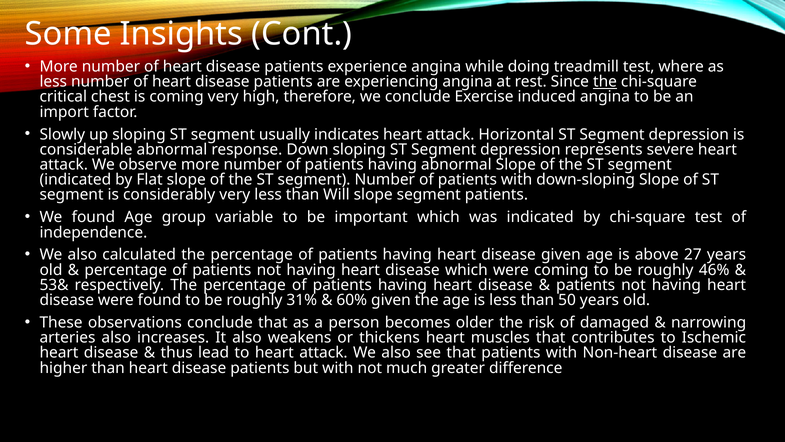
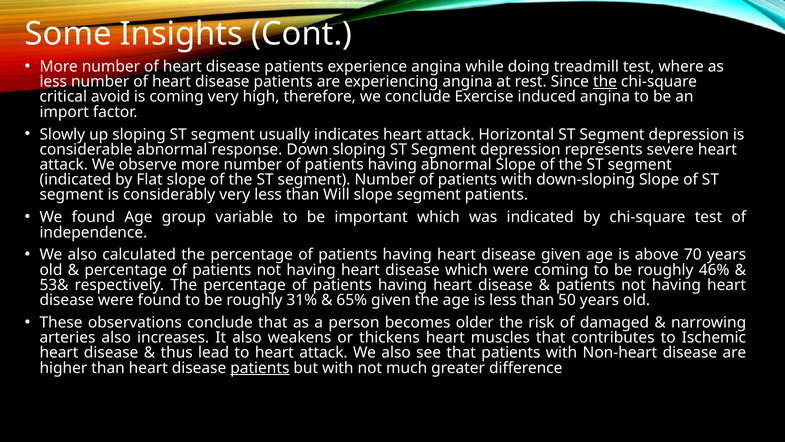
chest: chest -> avoid
27: 27 -> 70
60%: 60% -> 65%
patients at (260, 368) underline: none -> present
